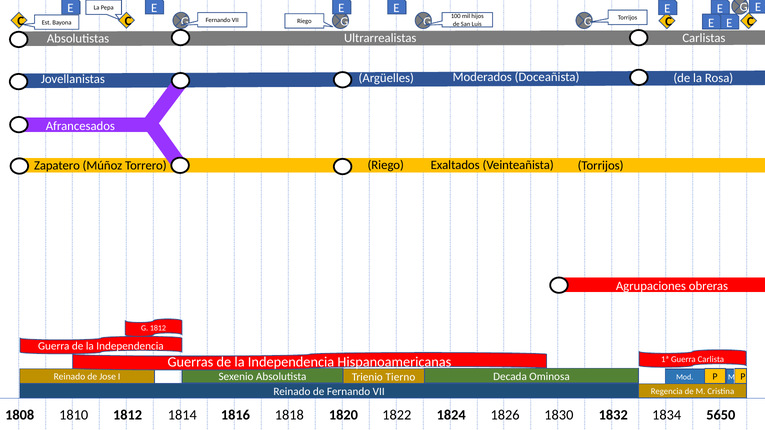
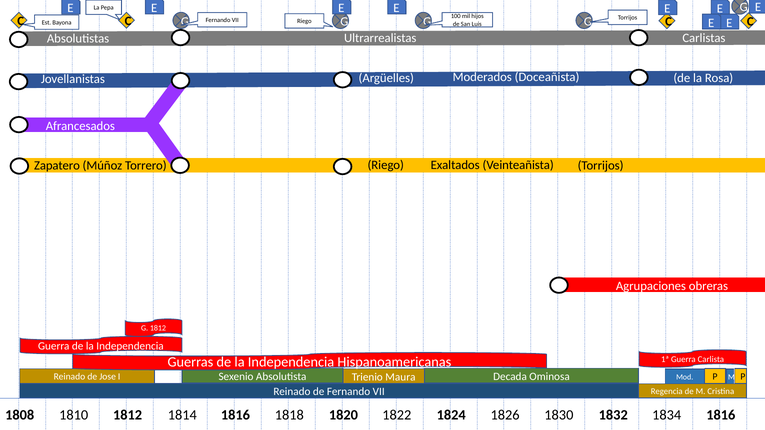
Tierno: Tierno -> Maura
1834 5650: 5650 -> 1816
